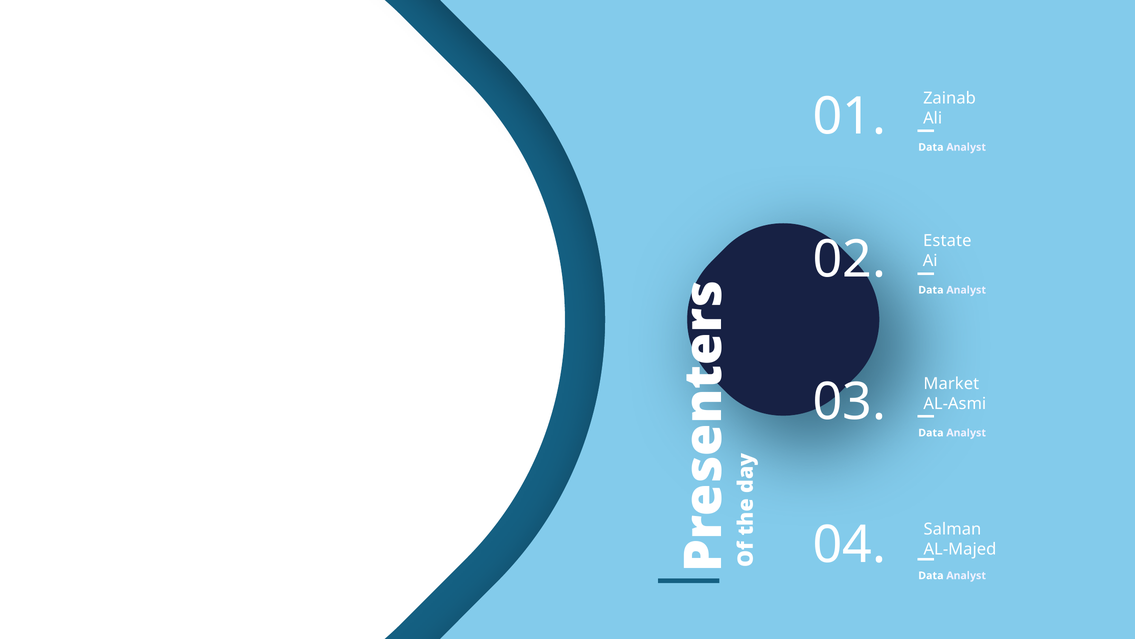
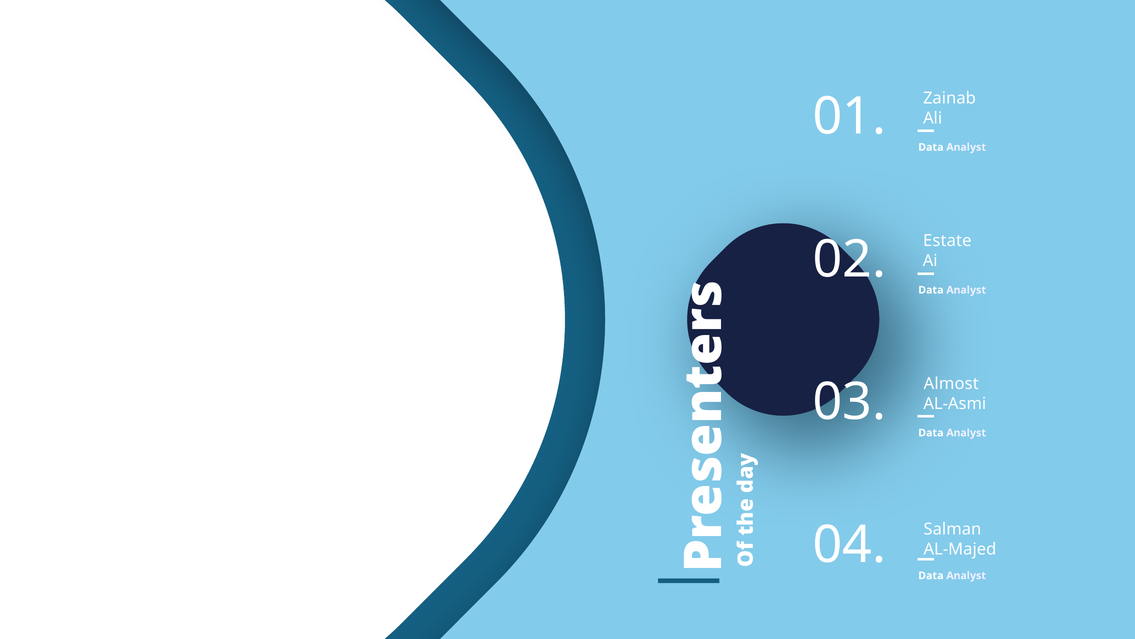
Market: Market -> Almost
